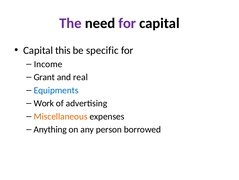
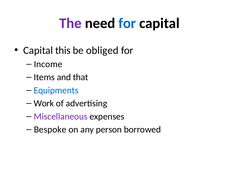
for at (127, 23) colour: purple -> blue
specific: specific -> obliged
Grant: Grant -> Items
real: real -> that
Miscellaneous colour: orange -> purple
Anything: Anything -> Bespoke
